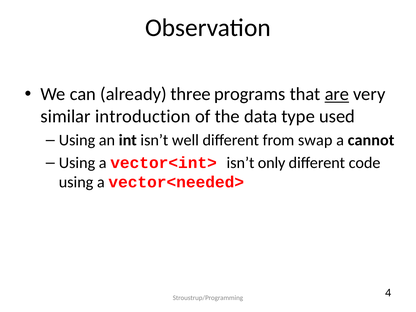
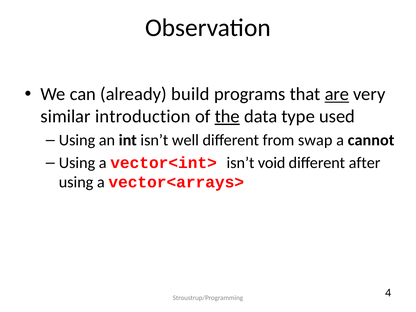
three: three -> build
the underline: none -> present
only: only -> void
code: code -> after
vector<needed>: vector<needed> -> vector<arrays>
